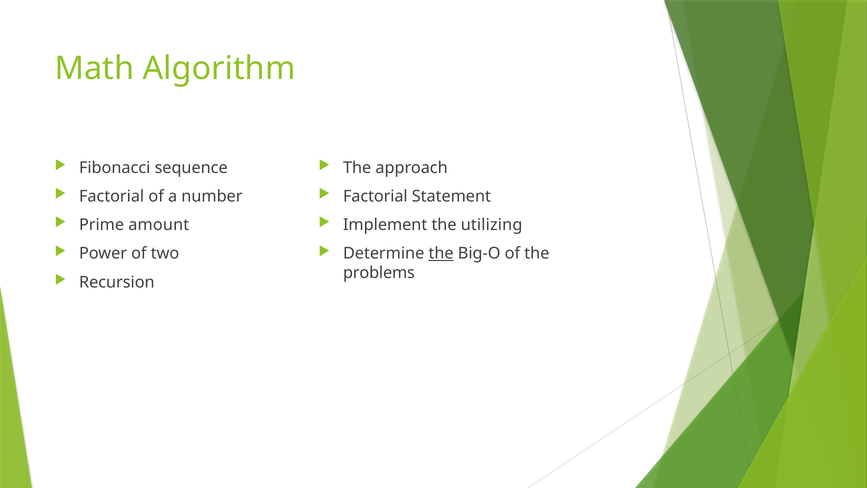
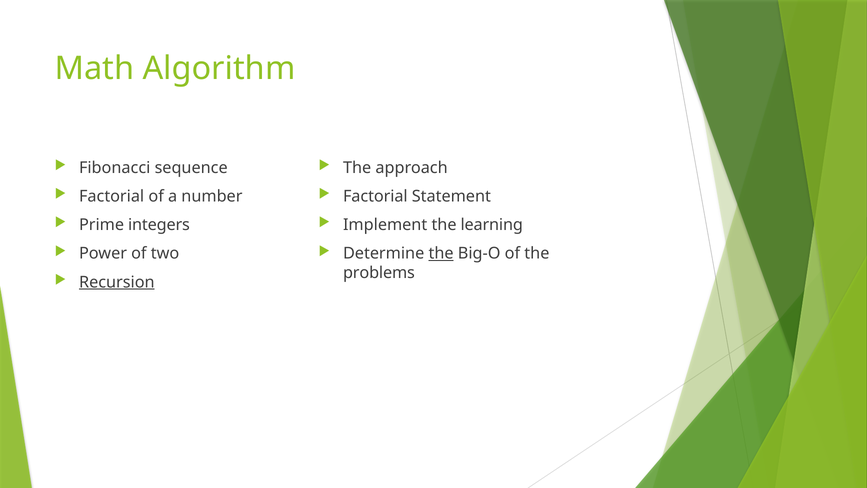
amount: amount -> integers
utilizing: utilizing -> learning
Recursion underline: none -> present
